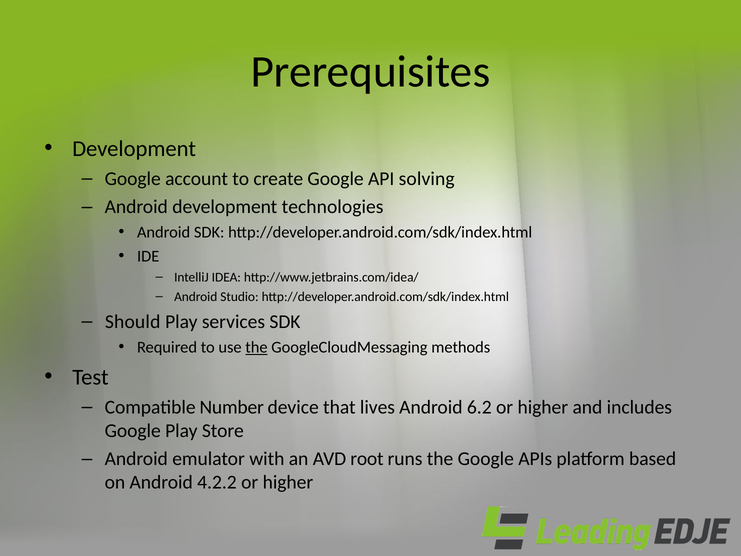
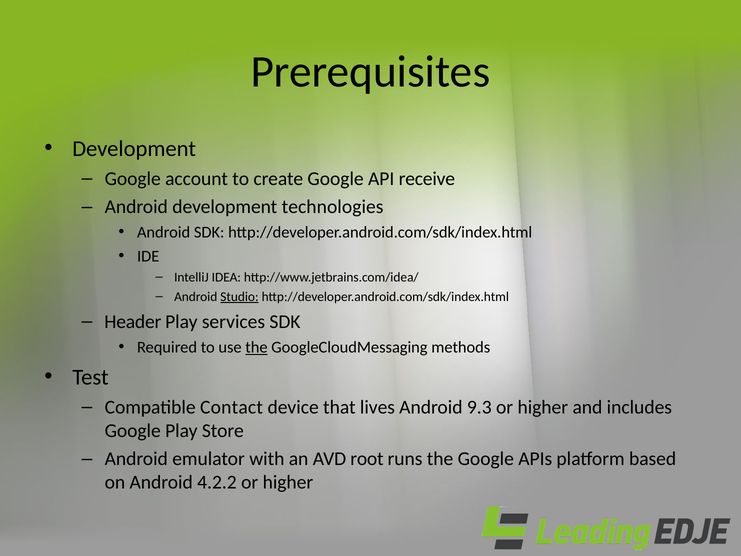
solving: solving -> receive
Studio underline: none -> present
Should: Should -> Header
Number: Number -> Contact
6.2: 6.2 -> 9.3
